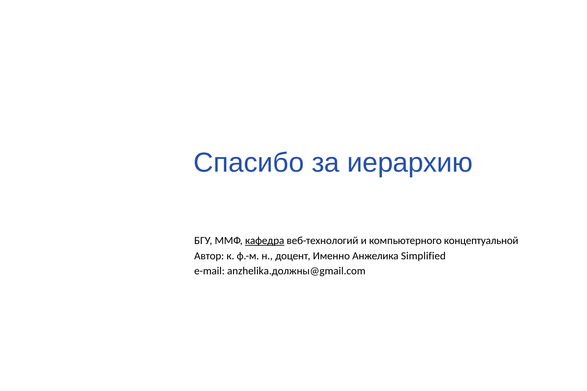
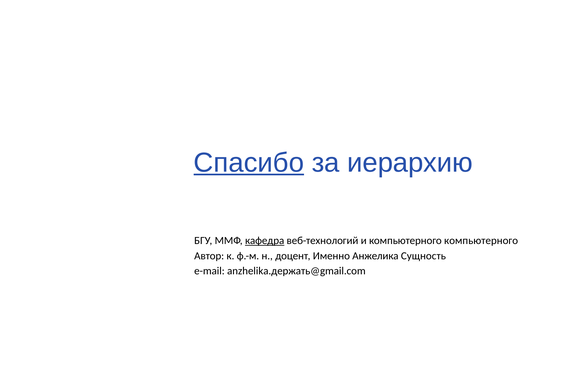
Спасибо underline: none -> present
компьютерного концептуальной: концептуальной -> компьютерного
Simplified: Simplified -> Сущность
anzhelika.должны@gmail.com: anzhelika.должны@gmail.com -> anzhelika.держать@gmail.com
